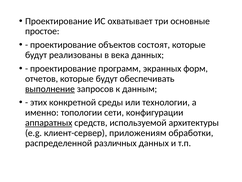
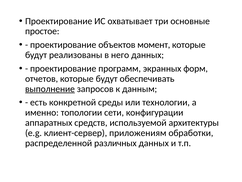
состоят: состоят -> момент
века: века -> него
этих: этих -> есть
аппаратных underline: present -> none
